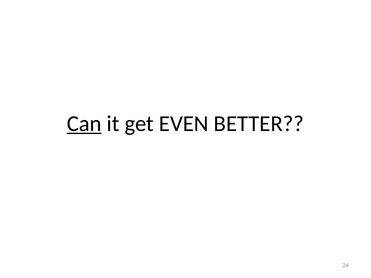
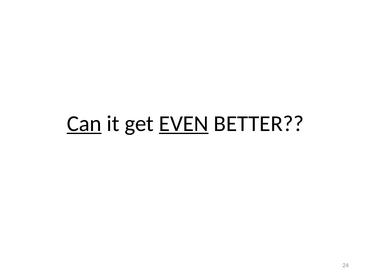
EVEN underline: none -> present
